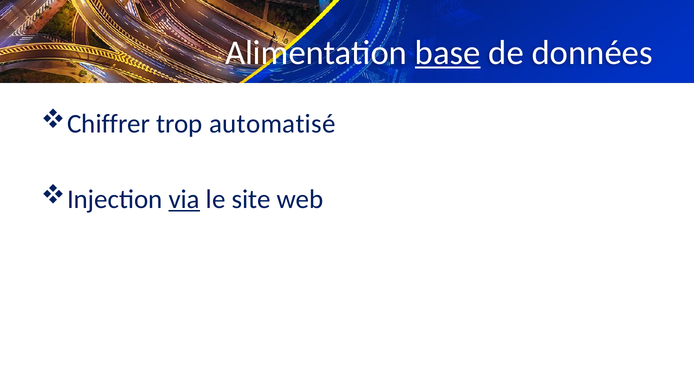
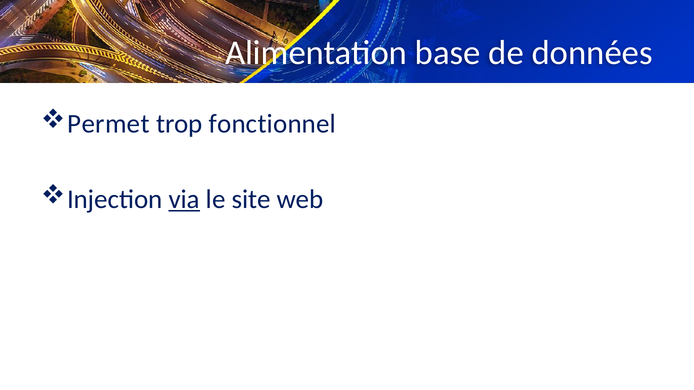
base underline: present -> none
Chiffrer: Chiffrer -> Permet
automatisé: automatisé -> fonctionnel
